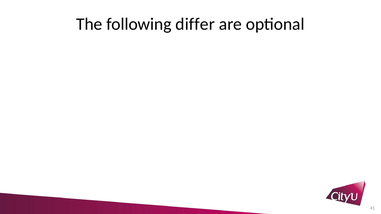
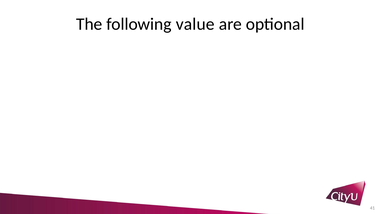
differ: differ -> value
